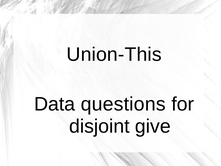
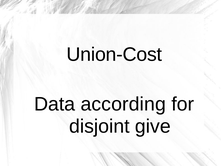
Union-This: Union-This -> Union-Cost
questions: questions -> according
